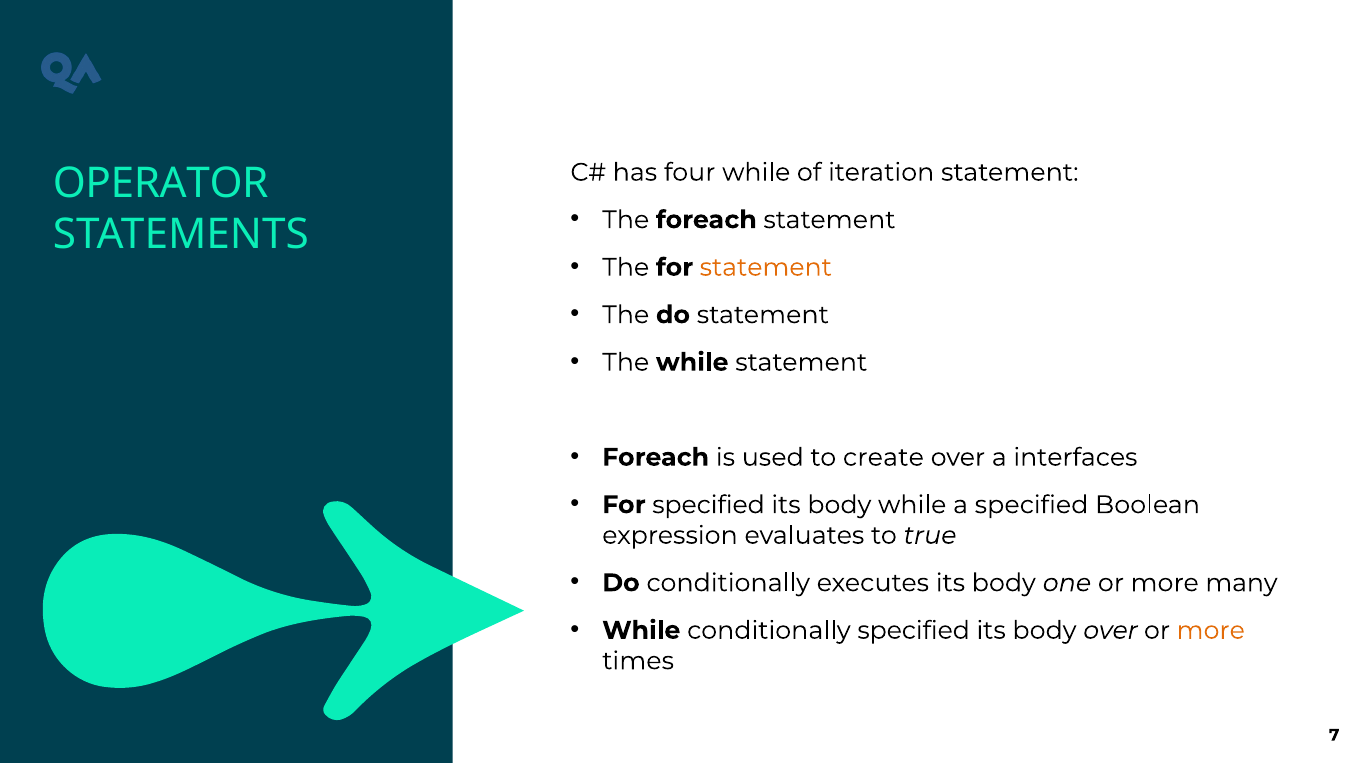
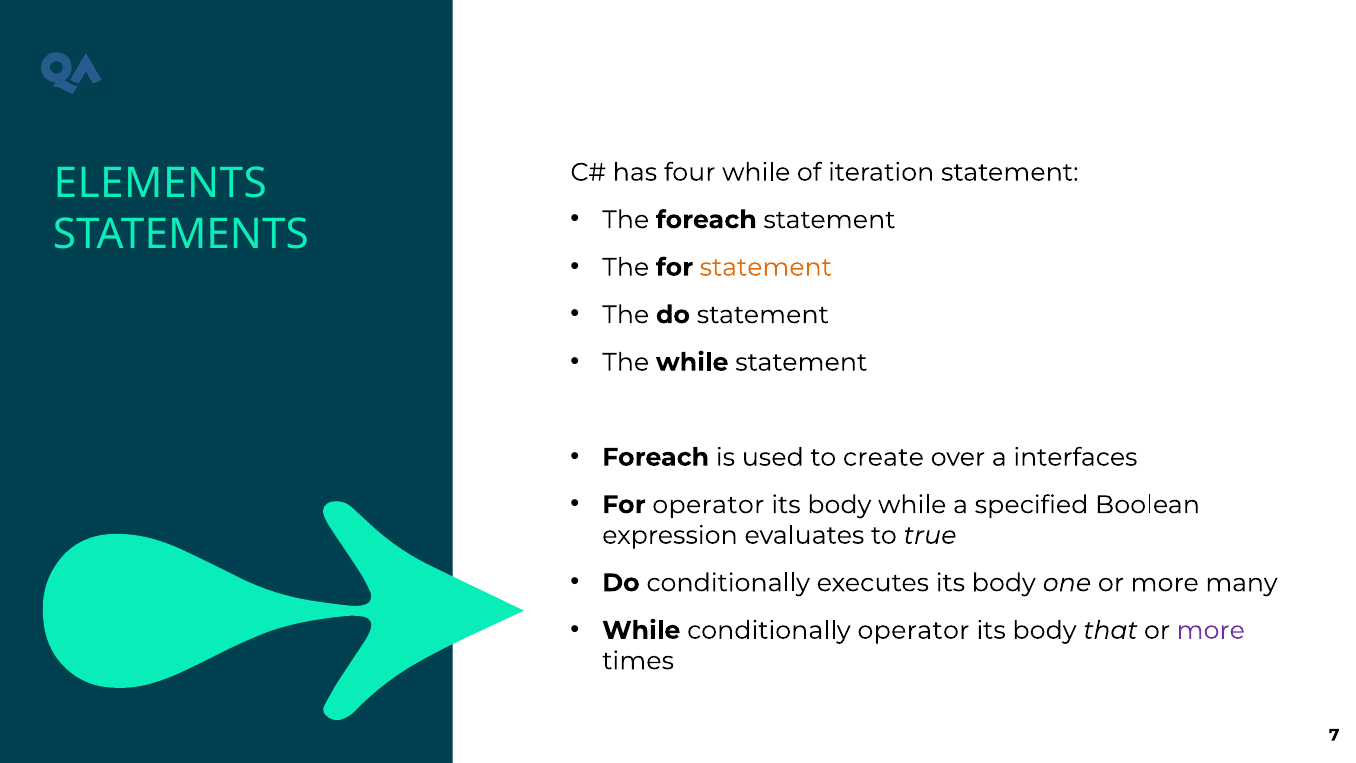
OPERATOR: OPERATOR -> ELEMENTS
For specified: specified -> operator
conditionally specified: specified -> operator
body over: over -> that
more at (1211, 630) colour: orange -> purple
